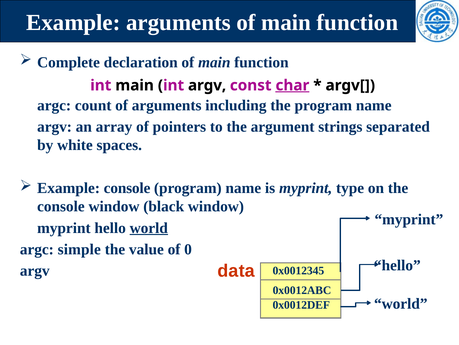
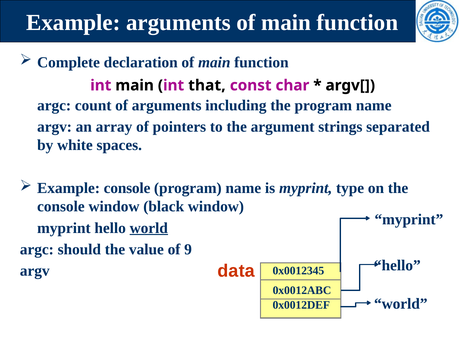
int argv: argv -> that
char underline: present -> none
simple: simple -> should
0: 0 -> 9
